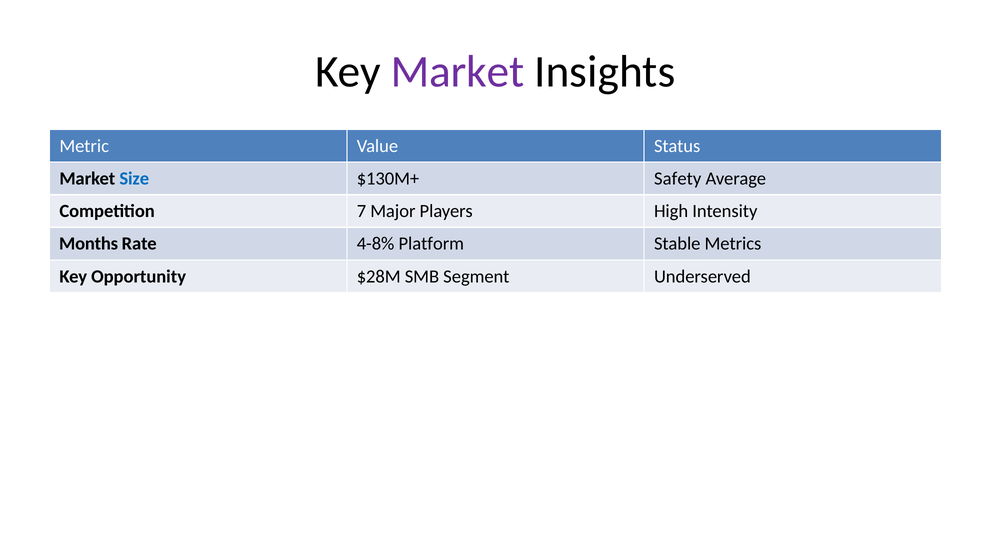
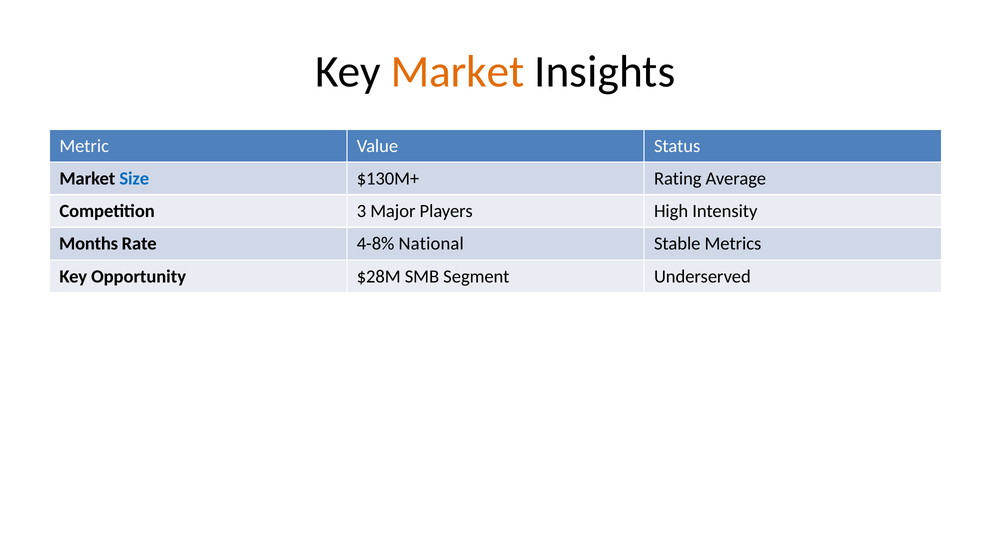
Market at (458, 72) colour: purple -> orange
Safety: Safety -> Rating
7: 7 -> 3
Platform: Platform -> National
